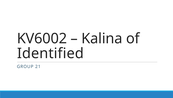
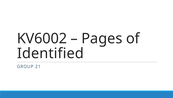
Kalina: Kalina -> Pages
